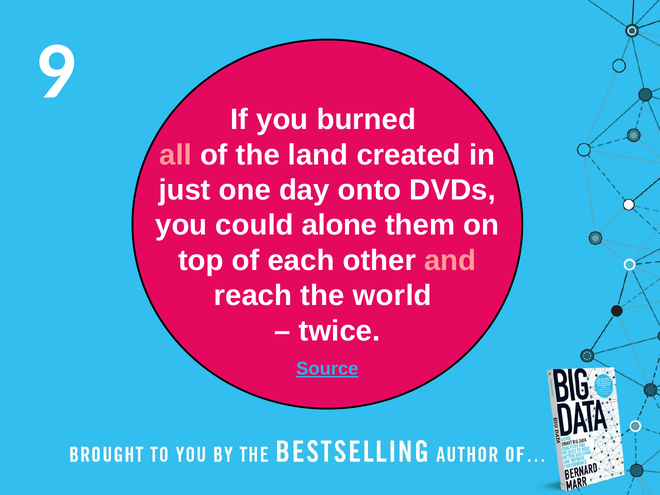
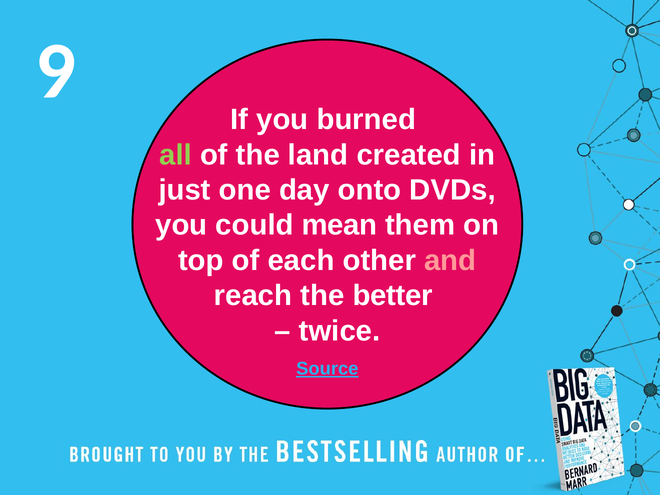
all colour: pink -> light green
alone: alone -> mean
world: world -> better
